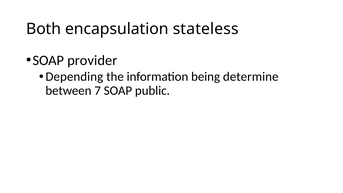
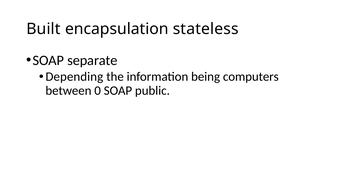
Both: Both -> Built
provider: provider -> separate
determine: determine -> computers
7: 7 -> 0
